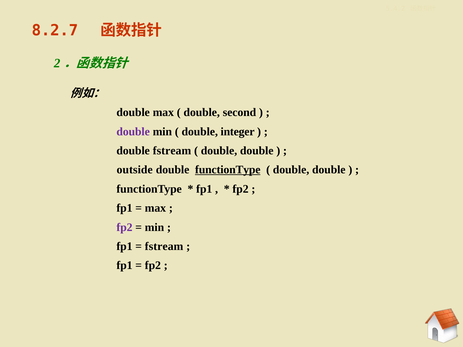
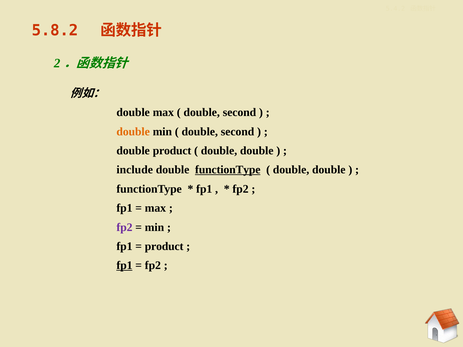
8.2.7: 8.2.7 -> 5.8.2
double at (133, 132) colour: purple -> orange
integer at (238, 132): integer -> second
double fstream: fstream -> product
outside: outside -> include
fstream at (164, 247): fstream -> product
fp1 at (124, 266) underline: none -> present
